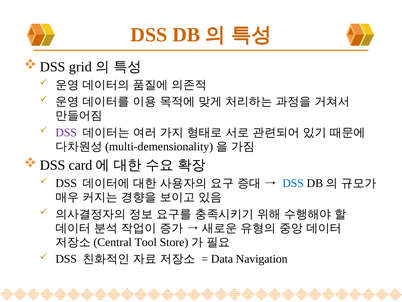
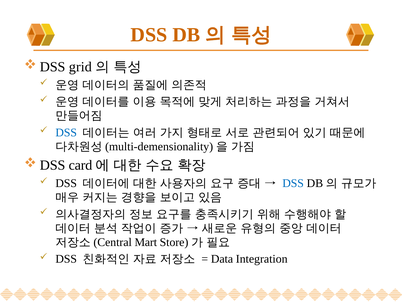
DSS at (66, 132) colour: purple -> blue
Tool: Tool -> Mart
Navigation: Navigation -> Integration
